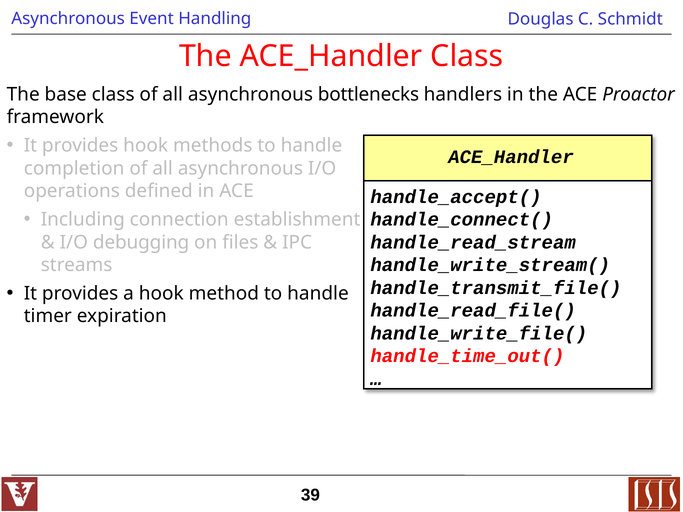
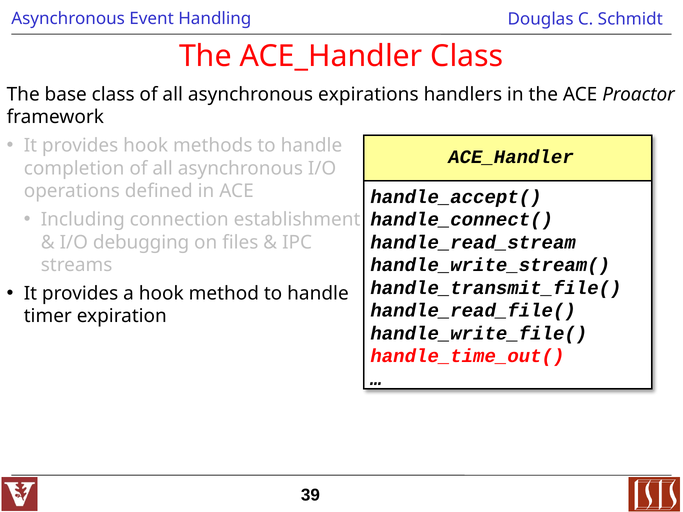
bottlenecks: bottlenecks -> expirations
